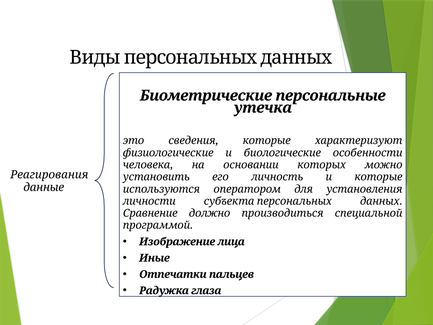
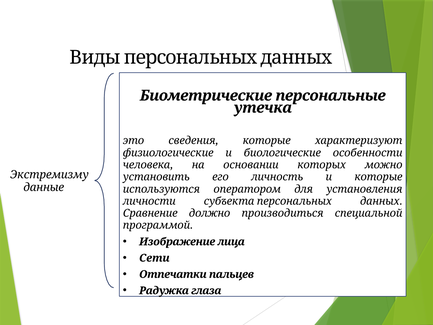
Реагирования: Реагирования -> Экстремизму
Иные: Иные -> Сети
